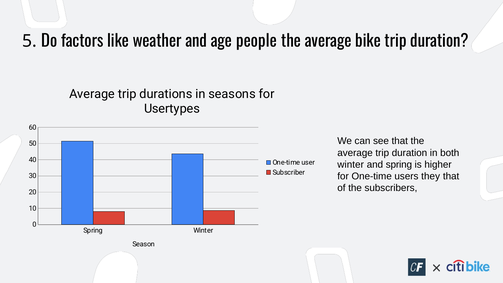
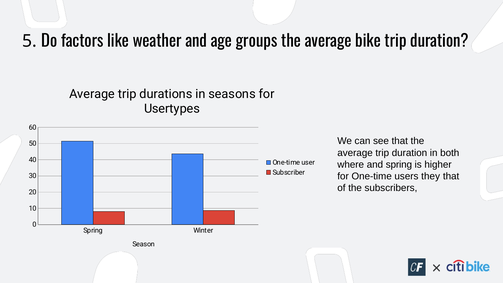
people: people -> groups
winter at (351, 165): winter -> where
